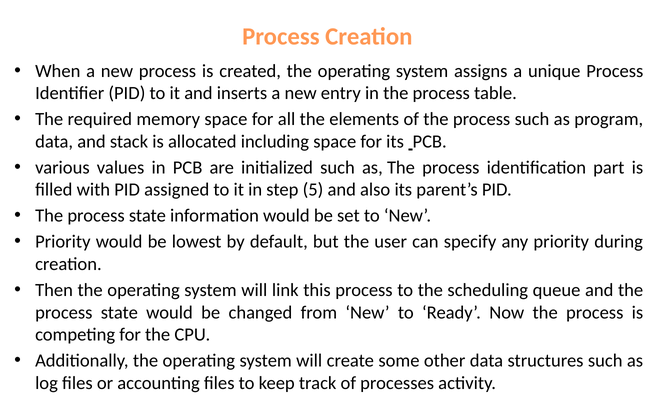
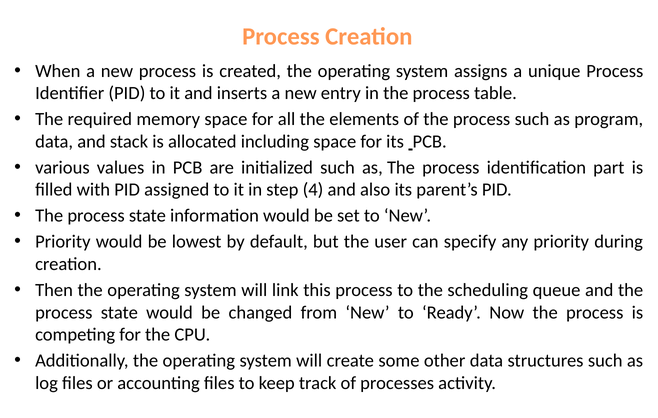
5: 5 -> 4
